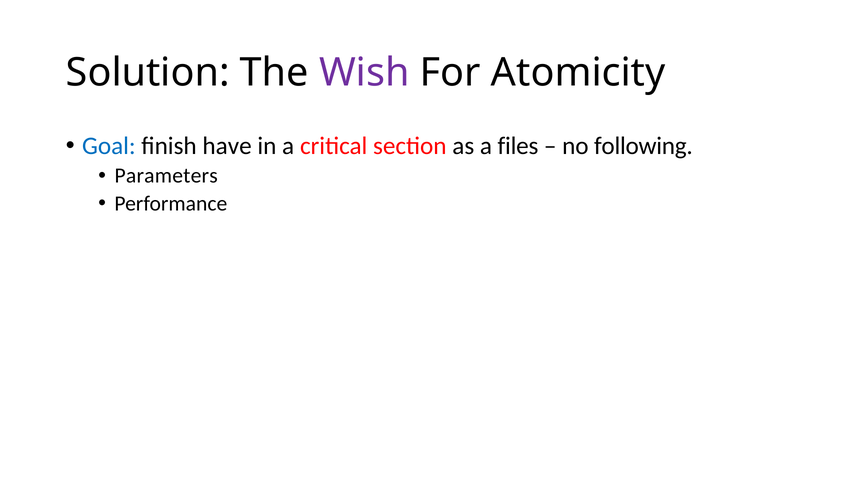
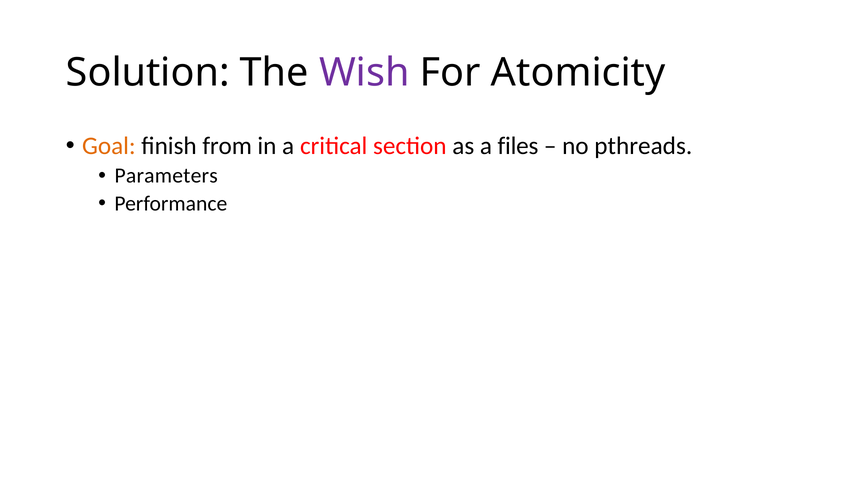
Goal colour: blue -> orange
have: have -> from
following: following -> pthreads
